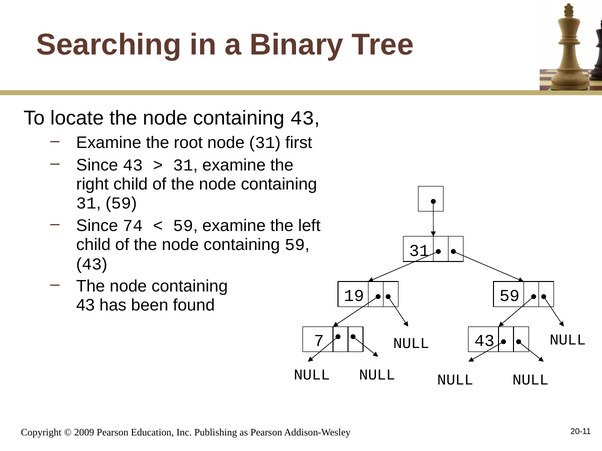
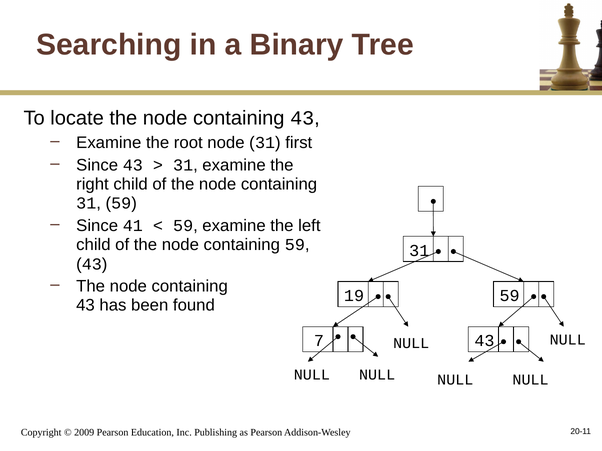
74: 74 -> 41
